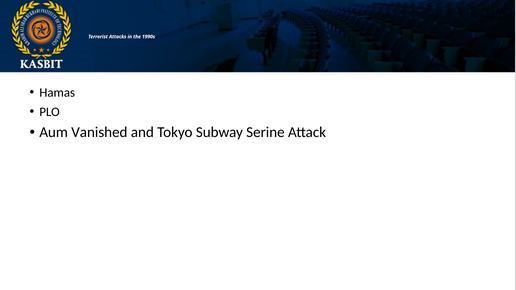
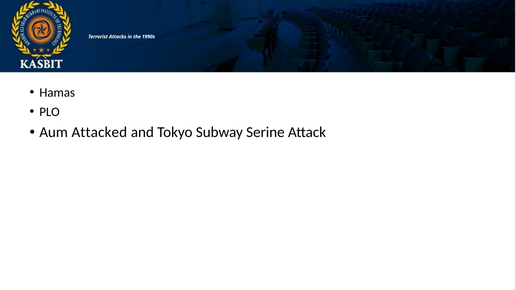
Vanished: Vanished -> Attacked
